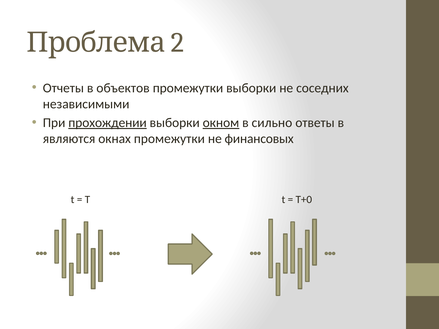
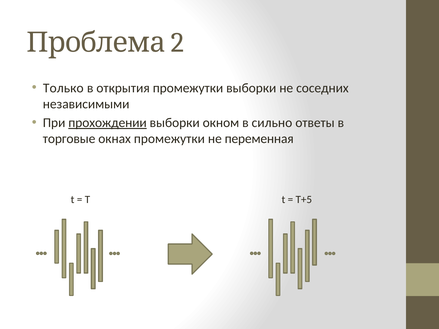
Отчеты: Отчеты -> Только
объектов: объектов -> открытия
окном underline: present -> none
являются: являются -> торговые
финансовых: финансовых -> переменная
T+0: T+0 -> T+5
